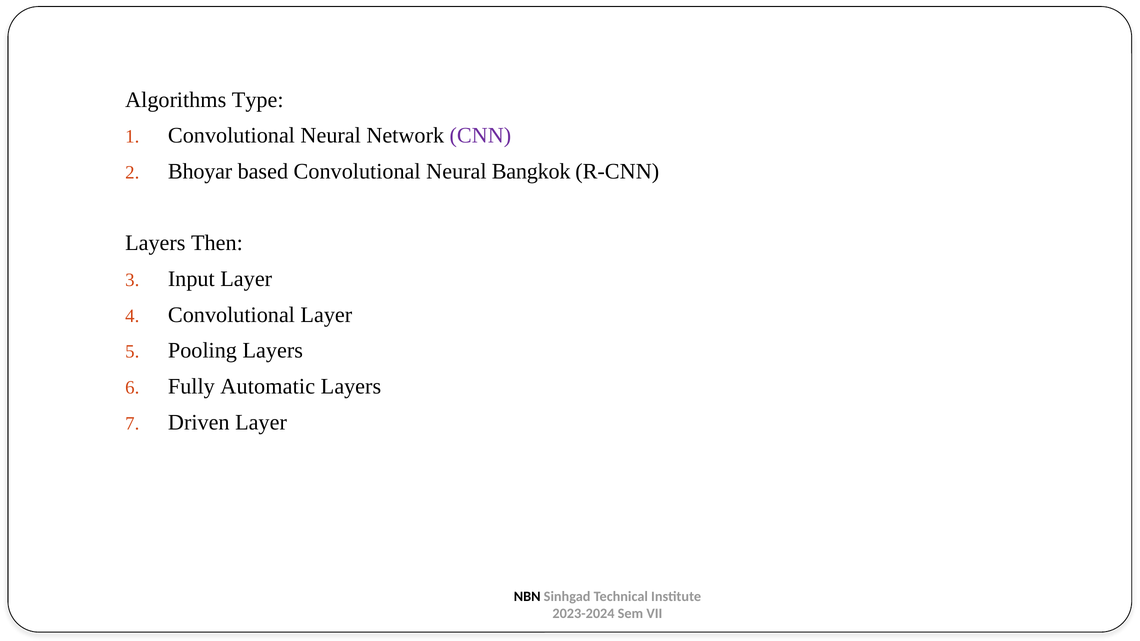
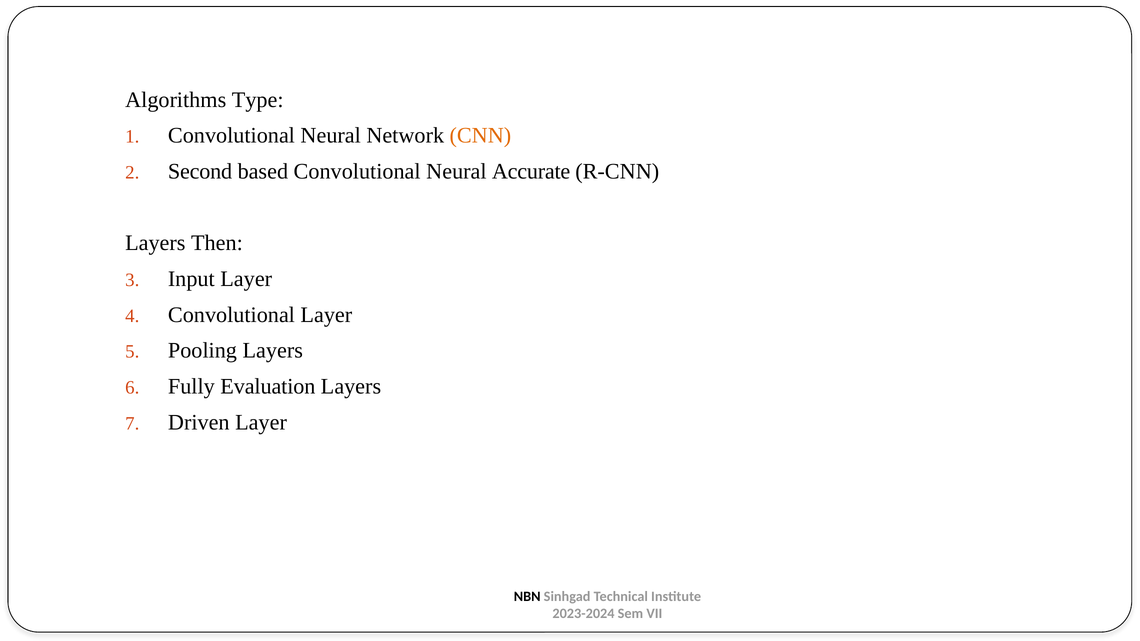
CNN colour: purple -> orange
Bhoyar: Bhoyar -> Second
Bangkok: Bangkok -> Accurate
Automatic: Automatic -> Evaluation
